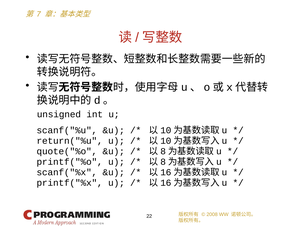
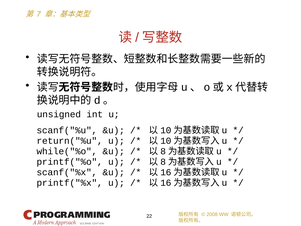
quote("%o: quote("%o -> while("%o
